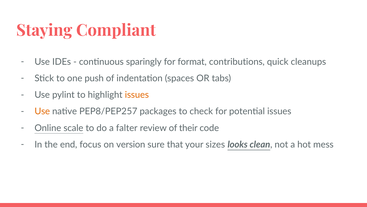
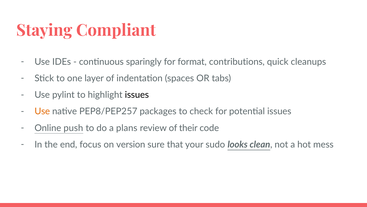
push: push -> layer
issues at (137, 95) colour: orange -> black
scale: scale -> push
falter: falter -> plans
sizes: sizes -> sudo
